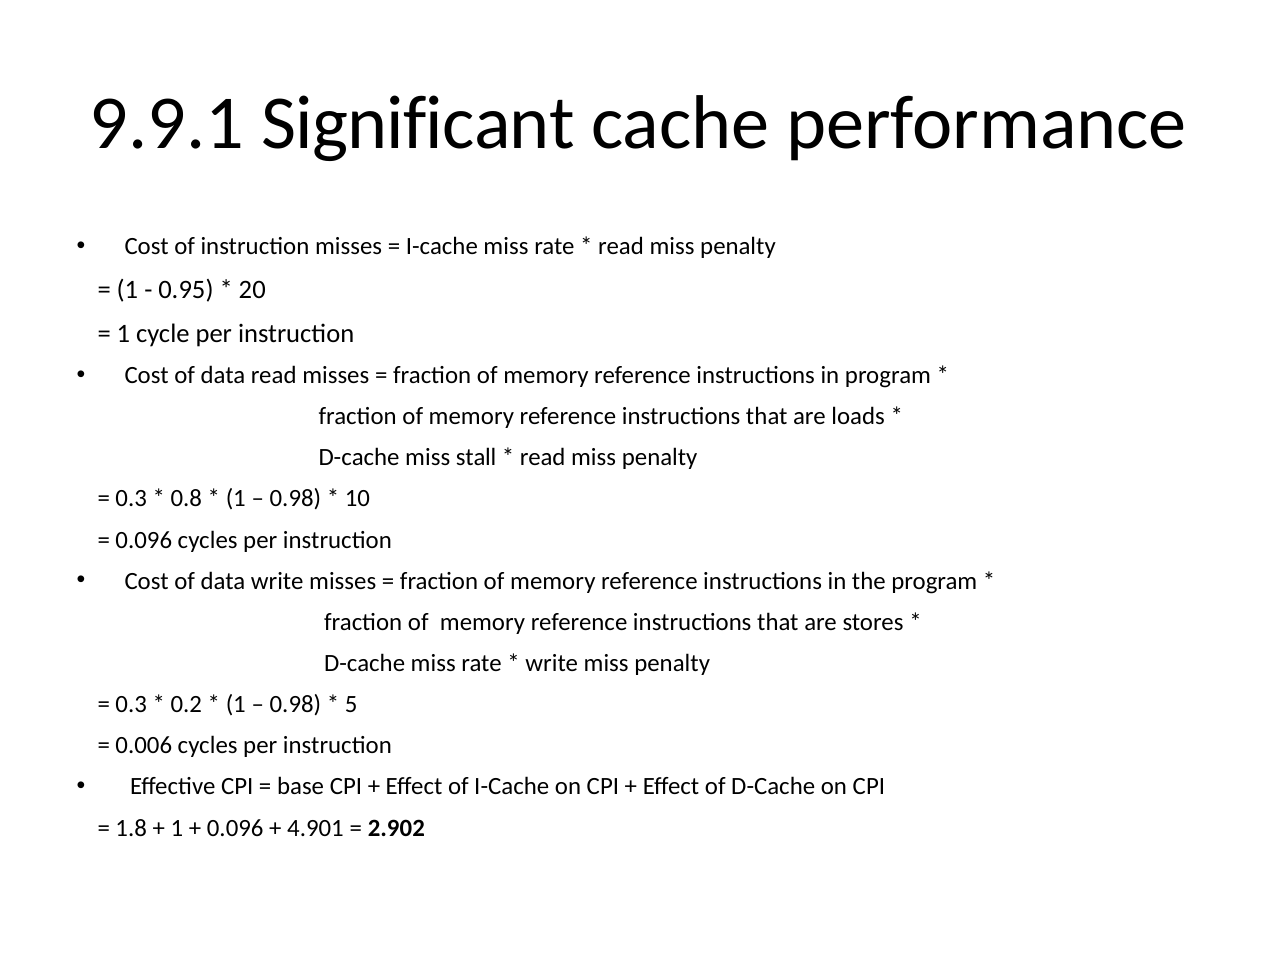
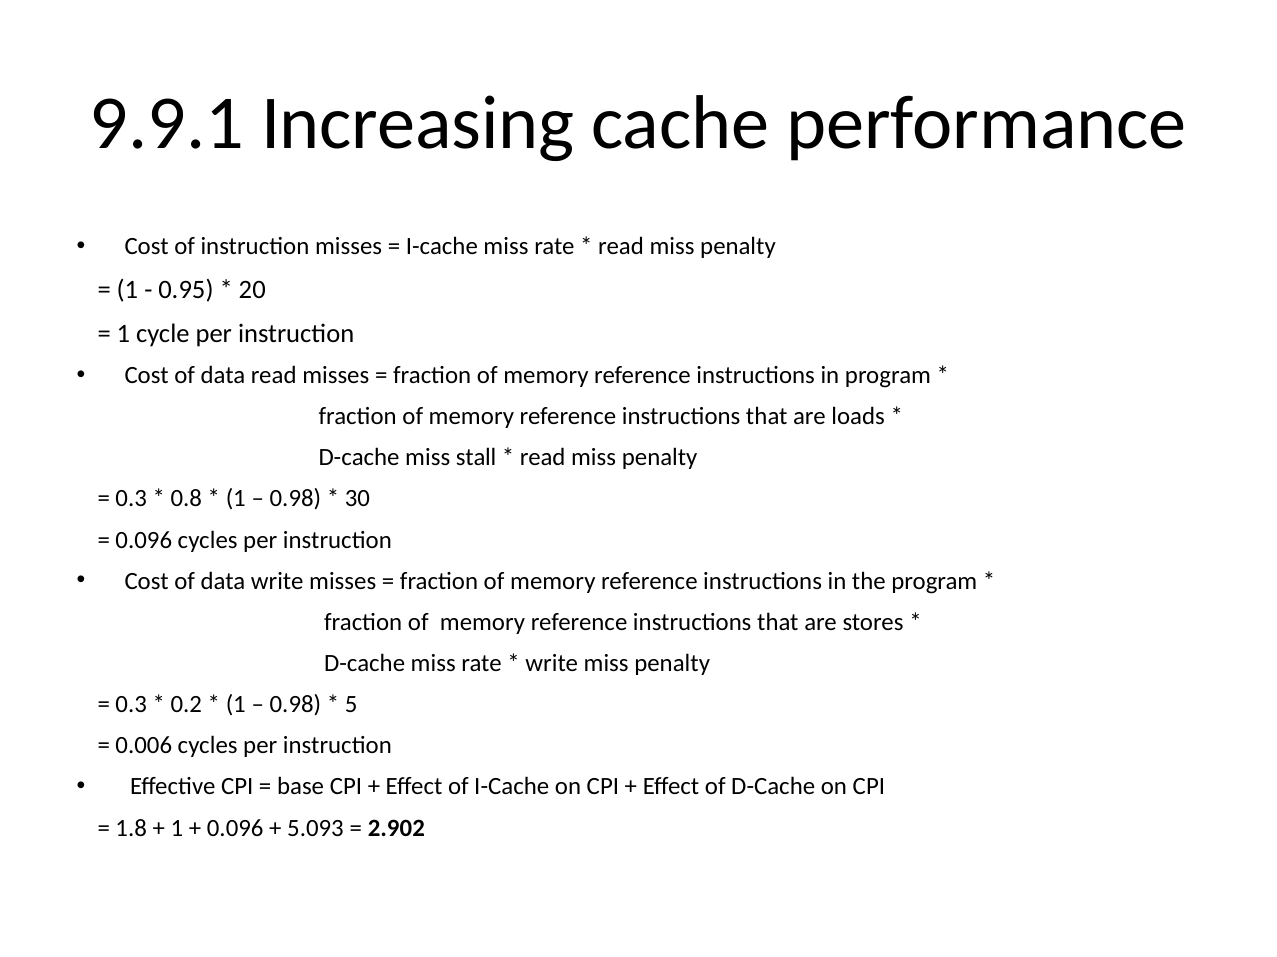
Significant: Significant -> Increasing
10: 10 -> 30
4.901: 4.901 -> 5.093
